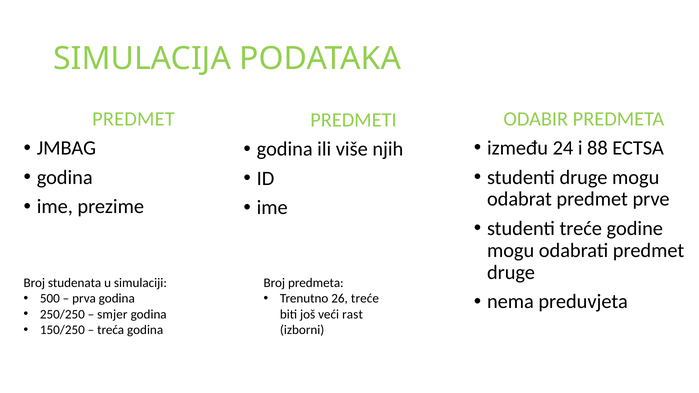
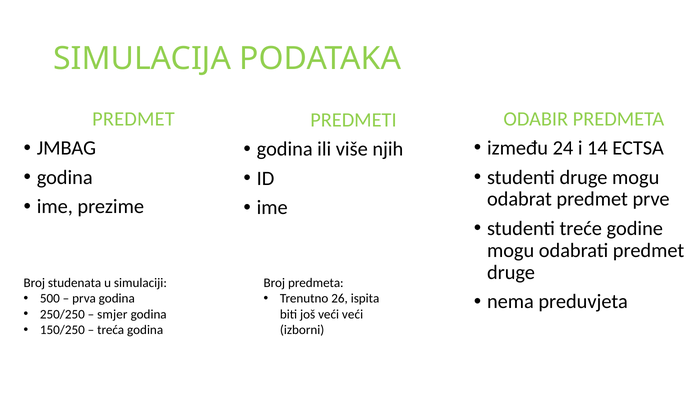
88: 88 -> 14
26 treće: treće -> ispita
veći rast: rast -> veći
